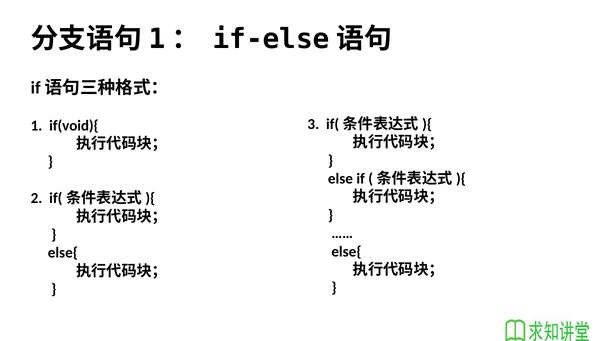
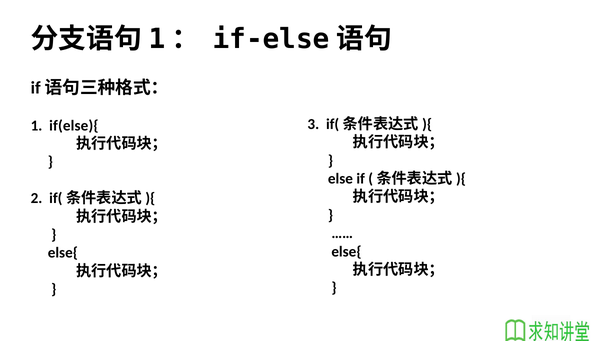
if(void){: if(void){ -> if(else){
